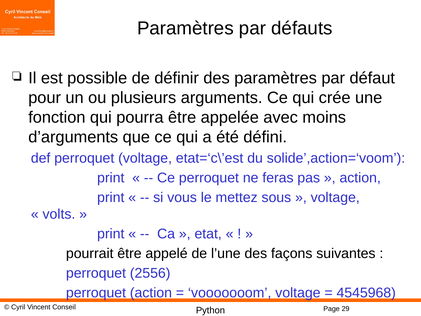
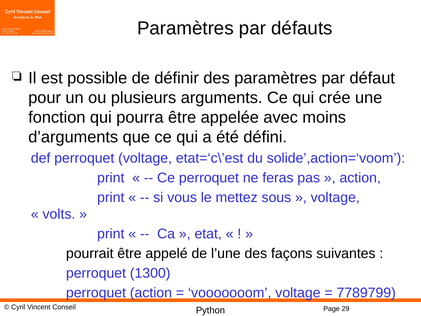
2556: 2556 -> 1300
4545968: 4545968 -> 7789799
